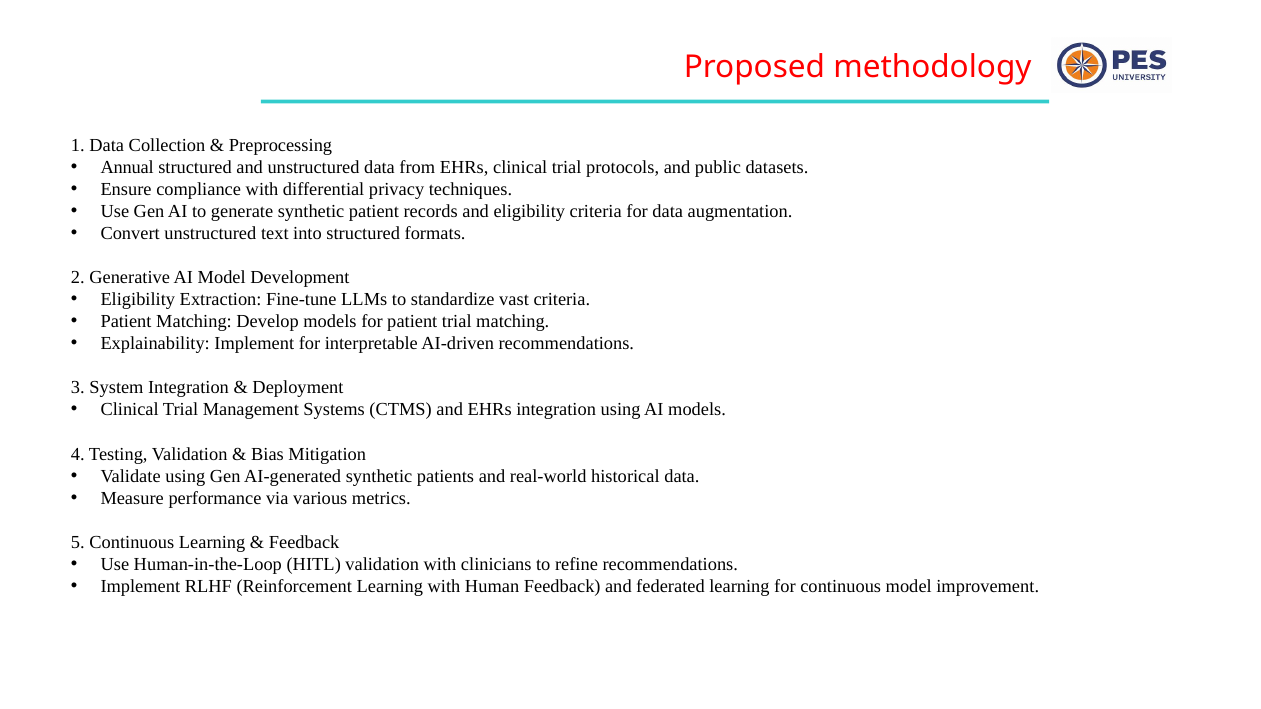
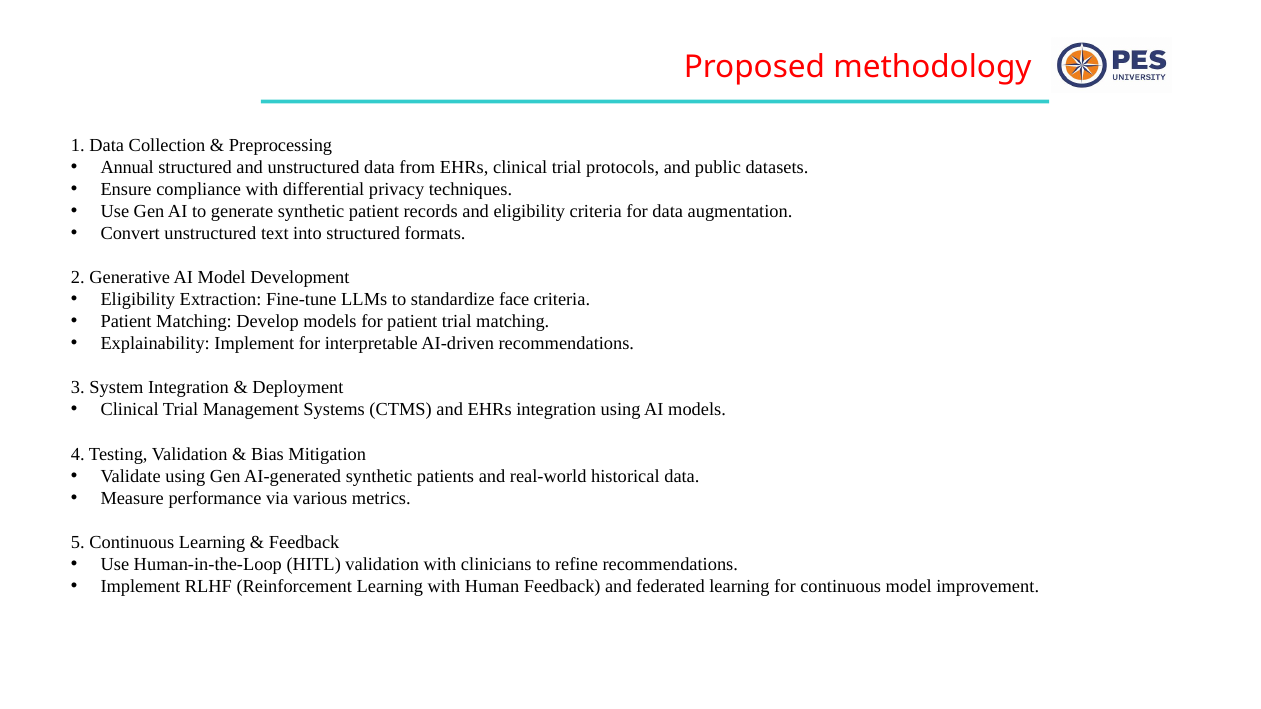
vast: vast -> face
